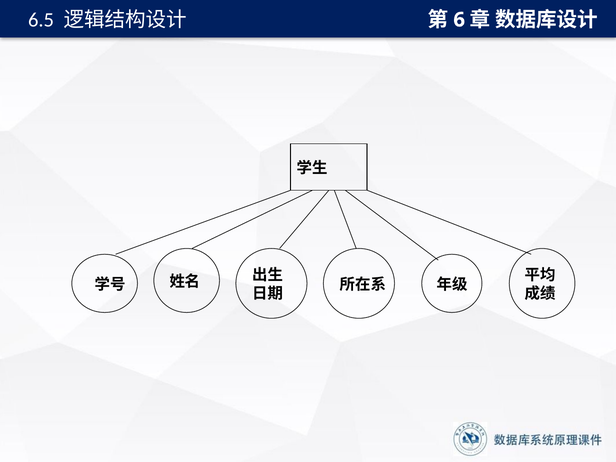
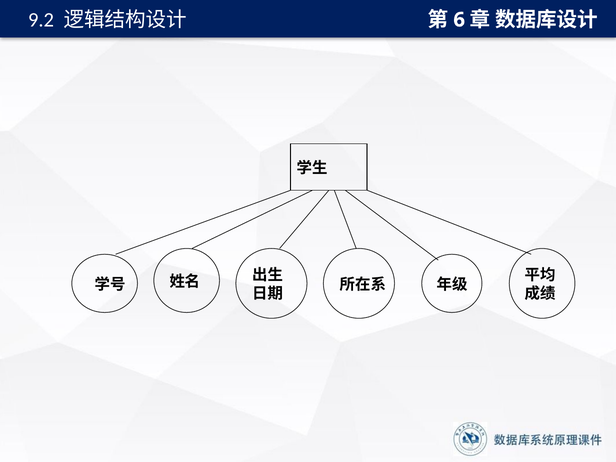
6.5: 6.5 -> 9.2
